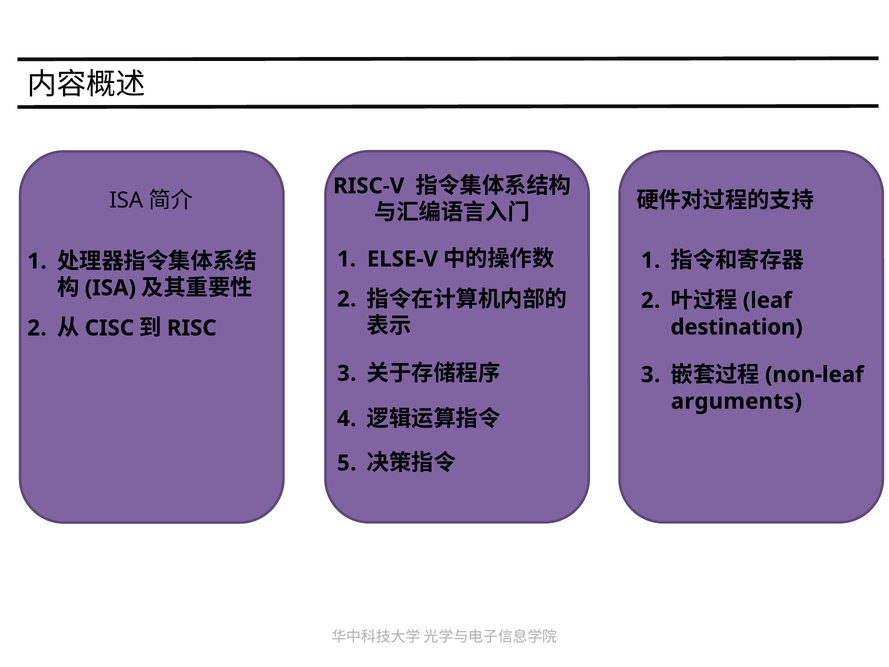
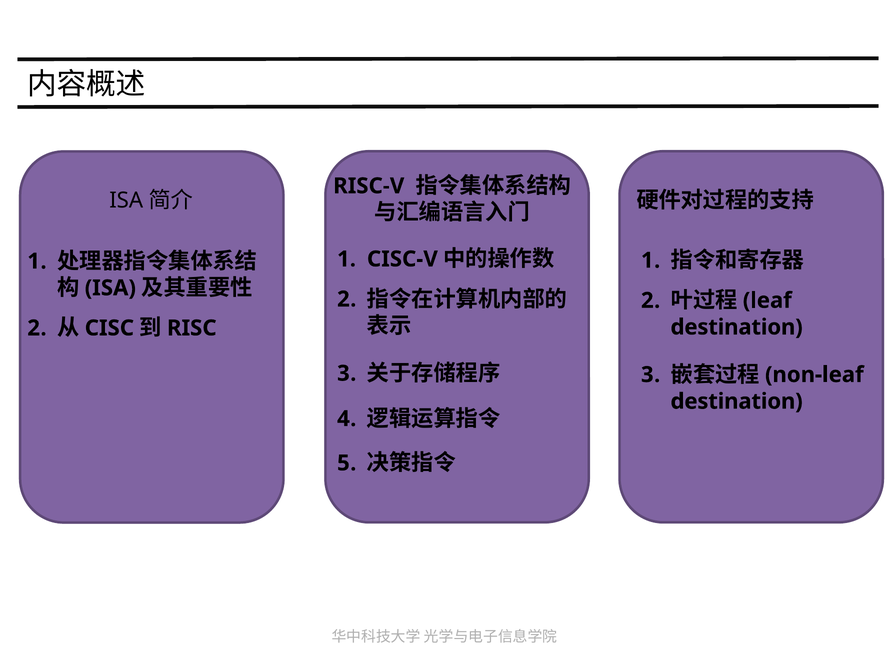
ELSE-V: ELSE-V -> CISC-V
arguments at (736, 401): arguments -> destination
